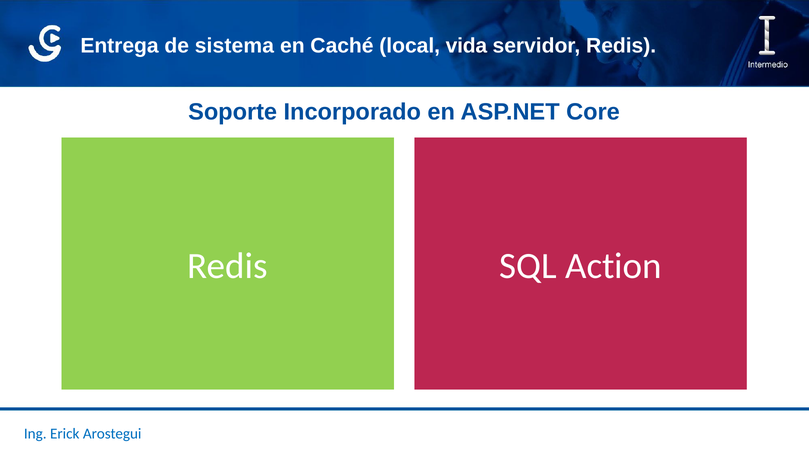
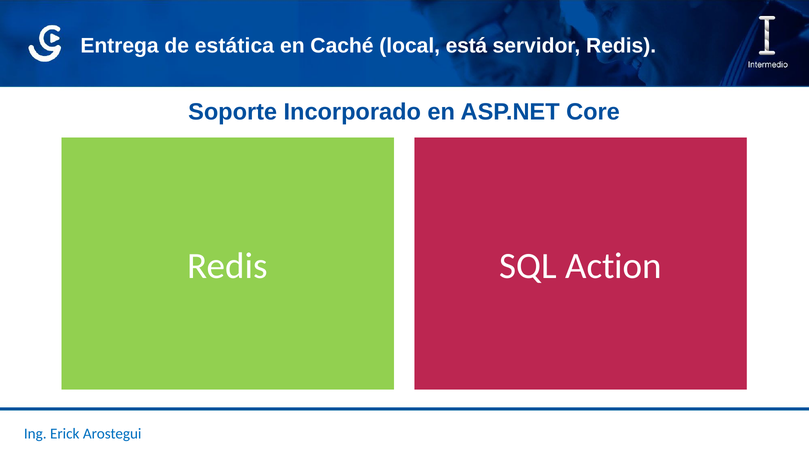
sistema: sistema -> estática
vida: vida -> está
